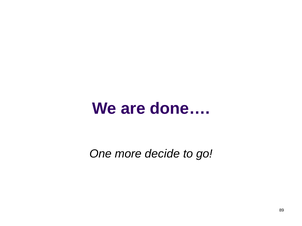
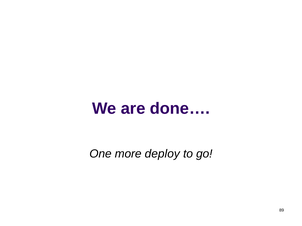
decide: decide -> deploy
